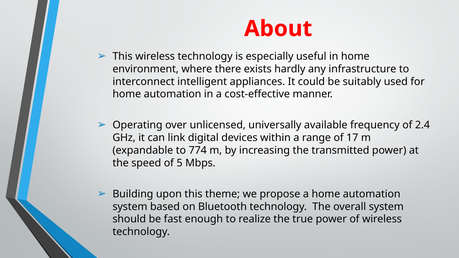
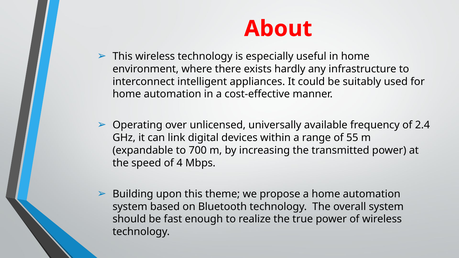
17: 17 -> 55
774: 774 -> 700
5: 5 -> 4
